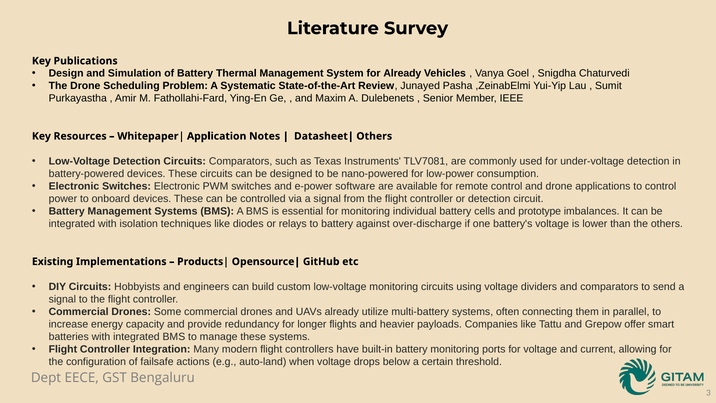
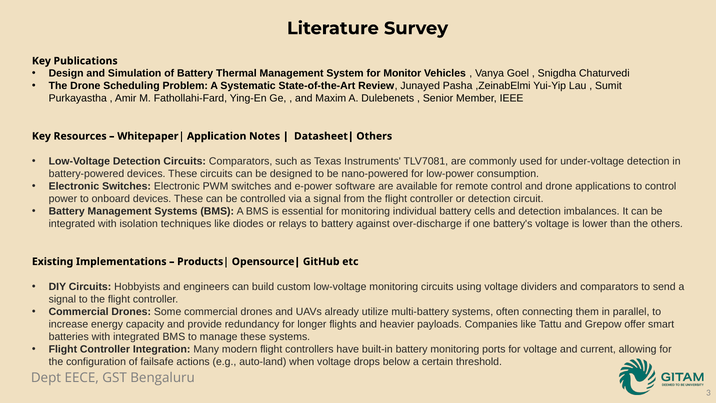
for Already: Already -> Monitor
and prototype: prototype -> detection
